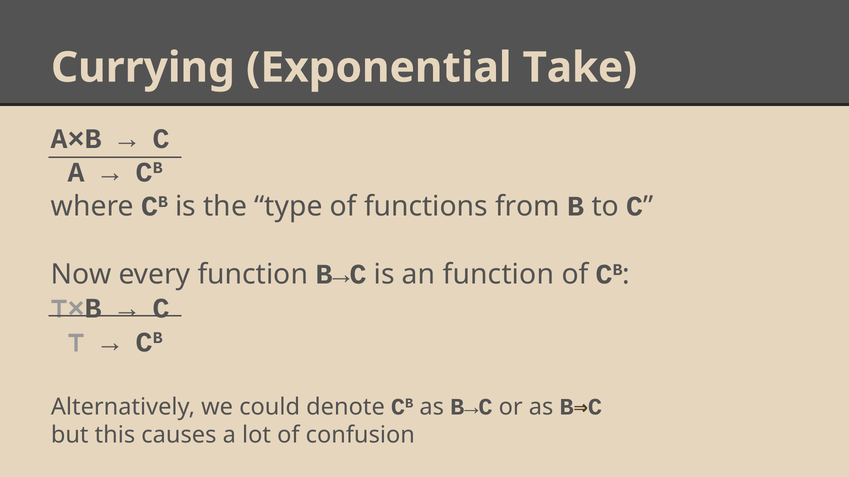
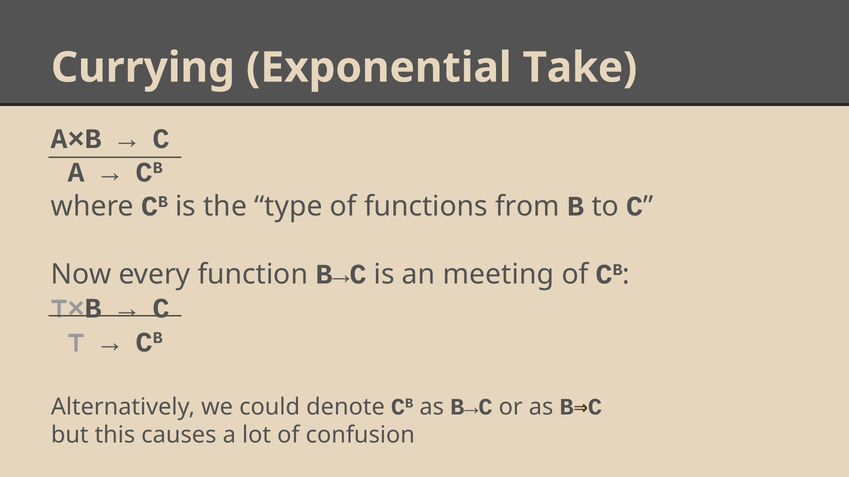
an function: function -> meeting
